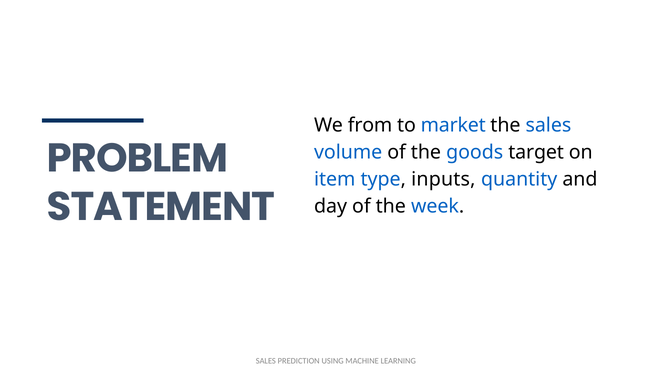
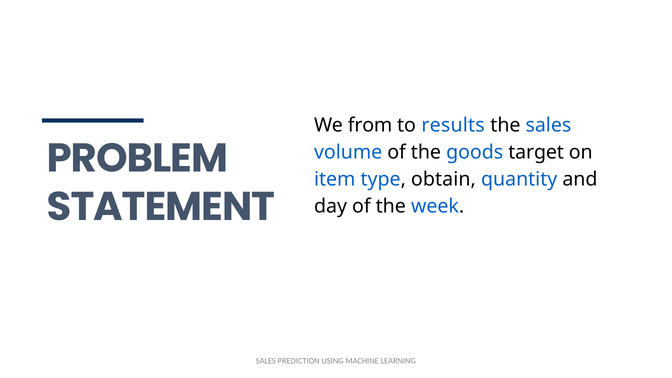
market: market -> results
inputs: inputs -> obtain
